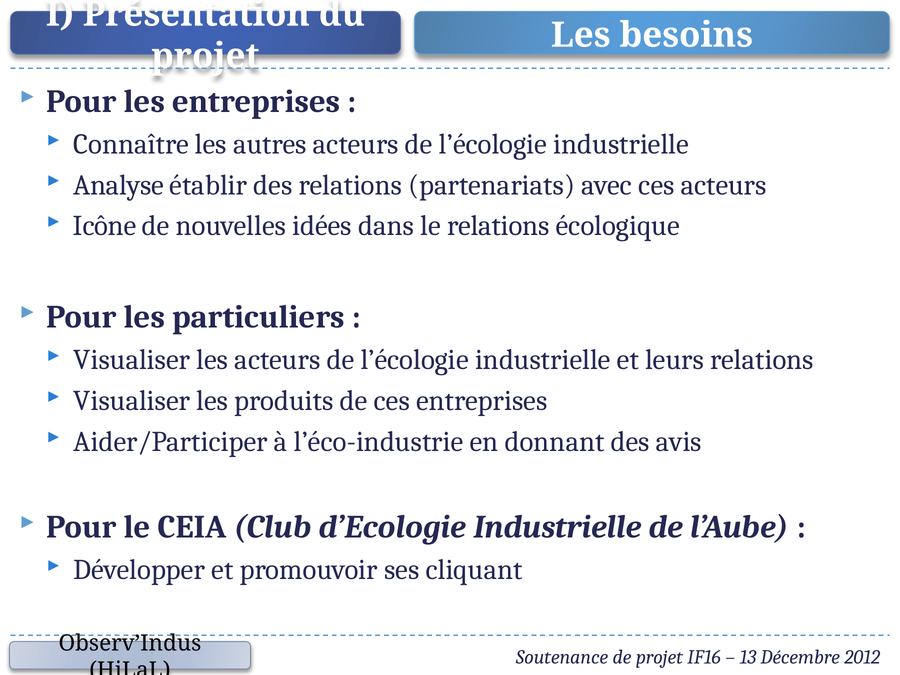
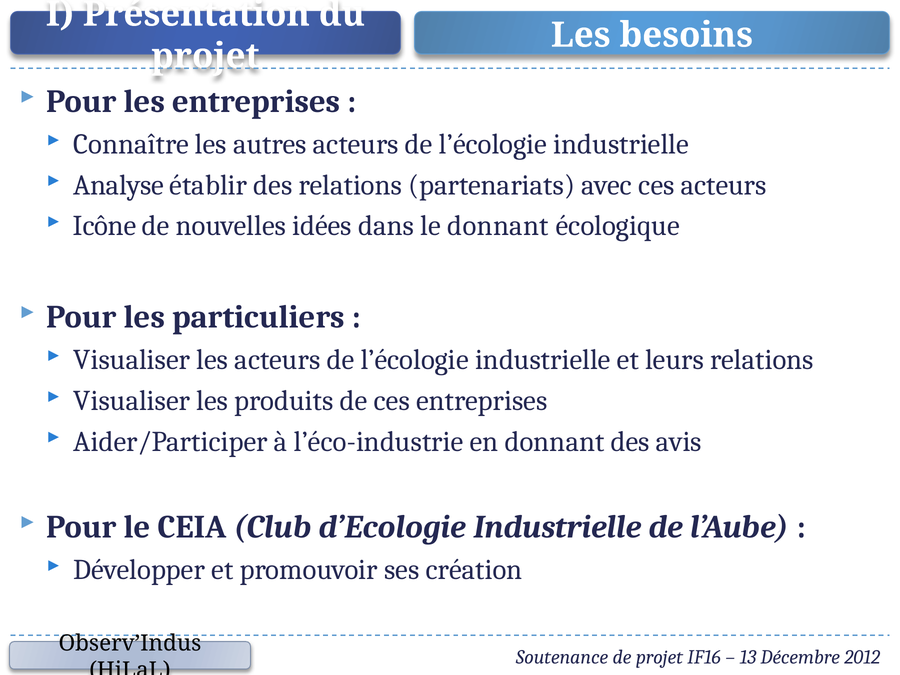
le relations: relations -> donnant
cliquant: cliquant -> création
